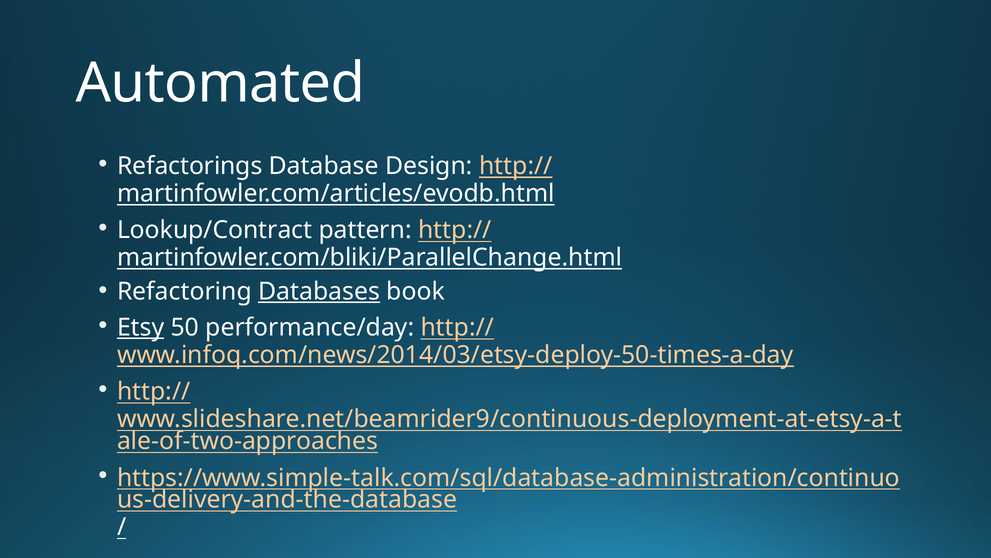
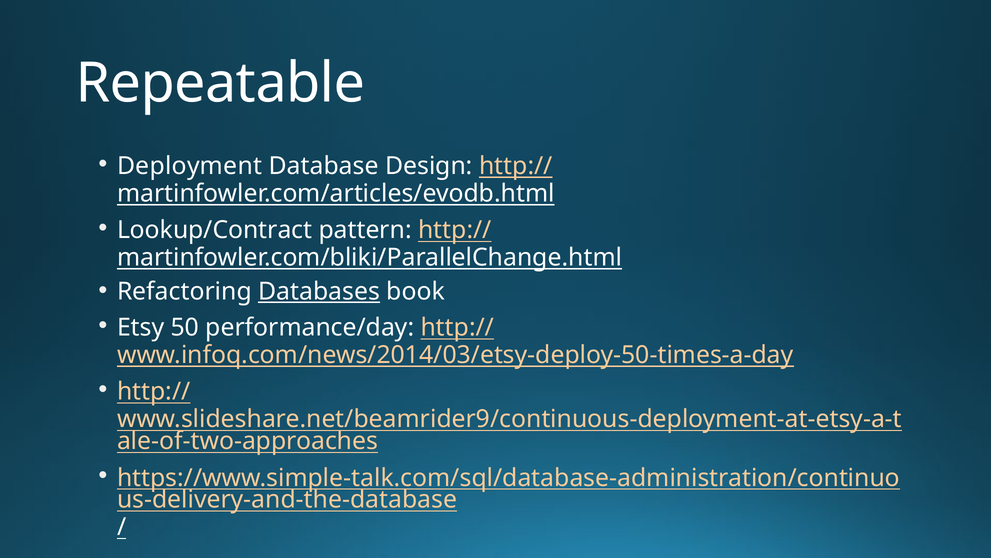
Automated: Automated -> Repeatable
Refactorings: Refactorings -> Deployment
Etsy underline: present -> none
